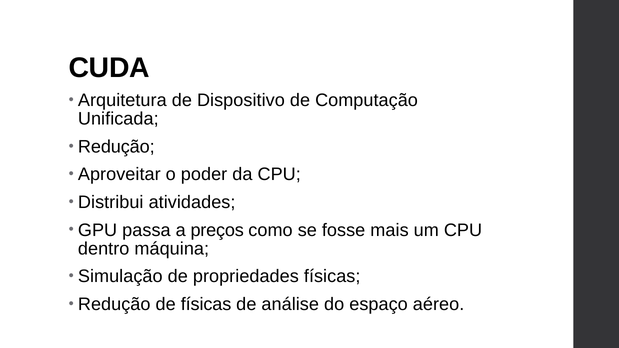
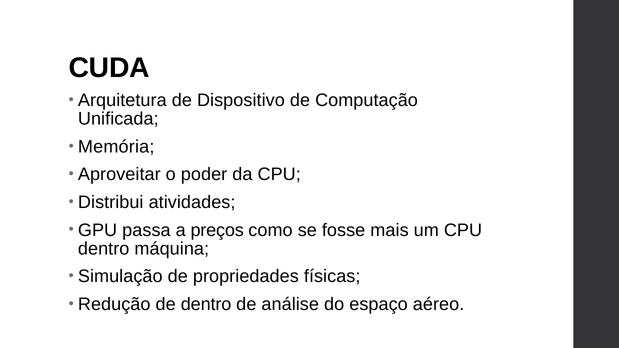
Redução at (116, 147): Redução -> Memória
de físicas: físicas -> dentro
